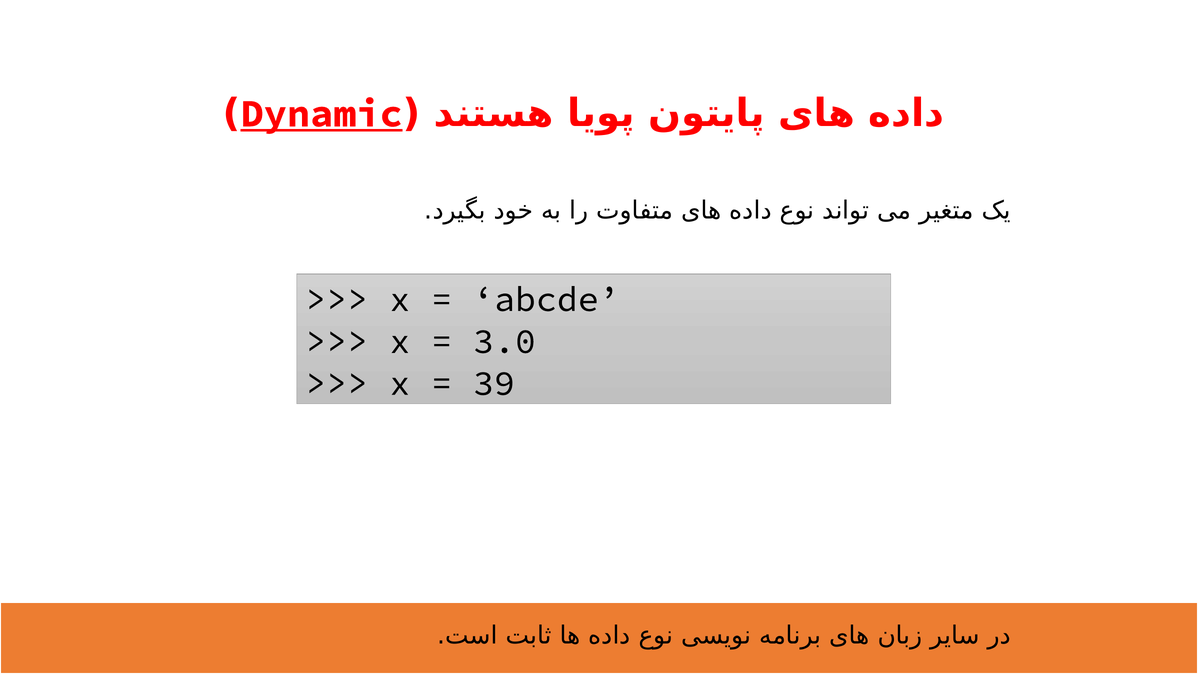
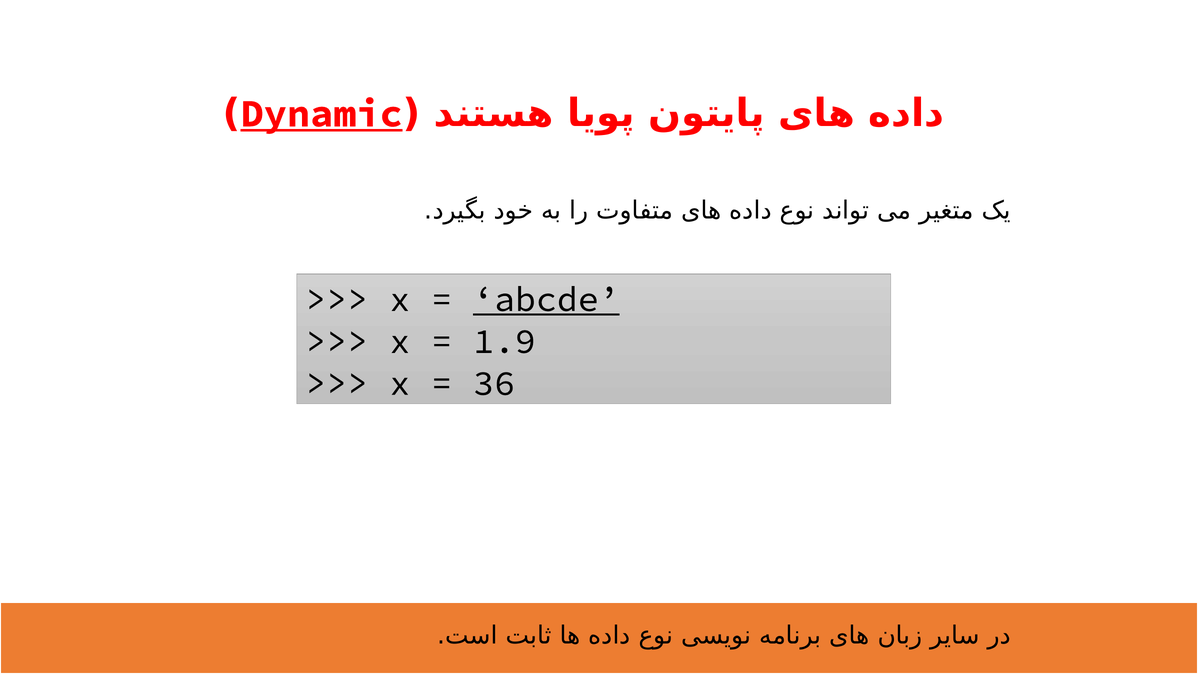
abcde underline: none -> present
3.0: 3.0 -> 1.9
39: 39 -> 36
